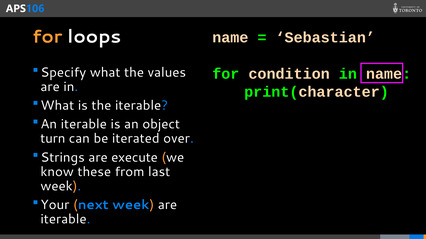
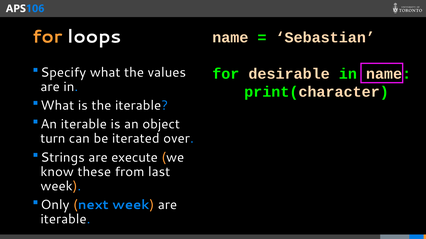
condition: condition -> desirable
Your: Your -> Only
